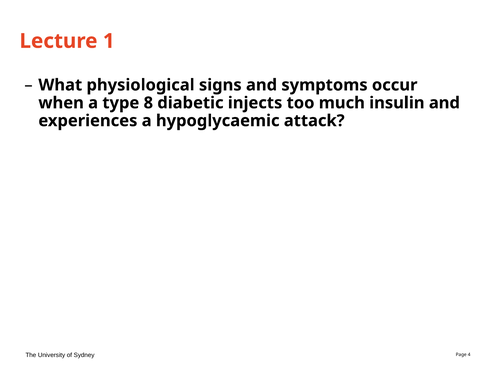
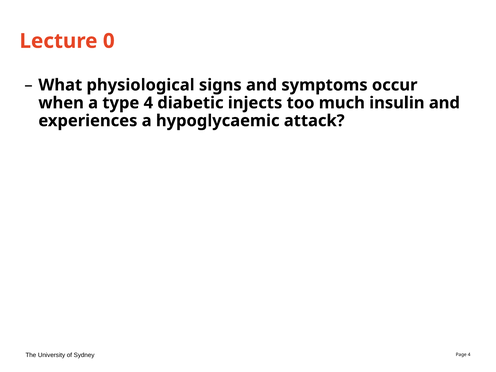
1: 1 -> 0
type 8: 8 -> 4
